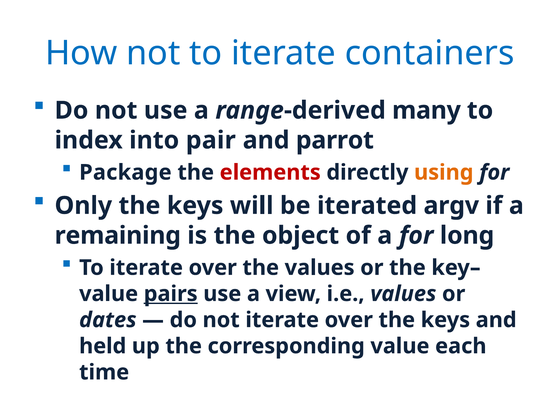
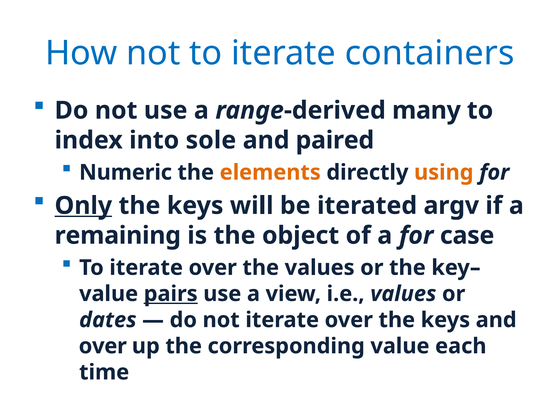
pair: pair -> sole
parrot: parrot -> paired
Package: Package -> Numeric
elements colour: red -> orange
Only underline: none -> present
long: long -> case
held at (103, 346): held -> over
